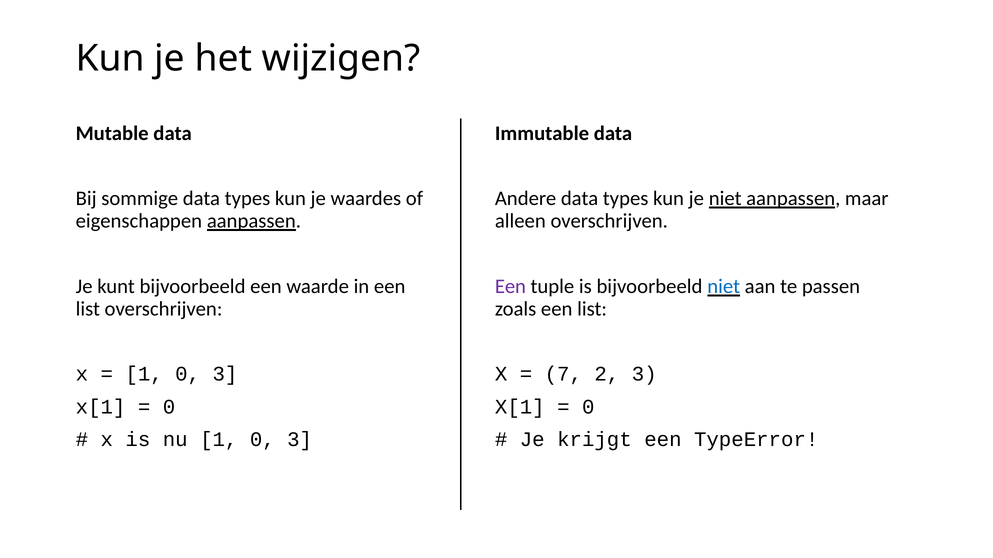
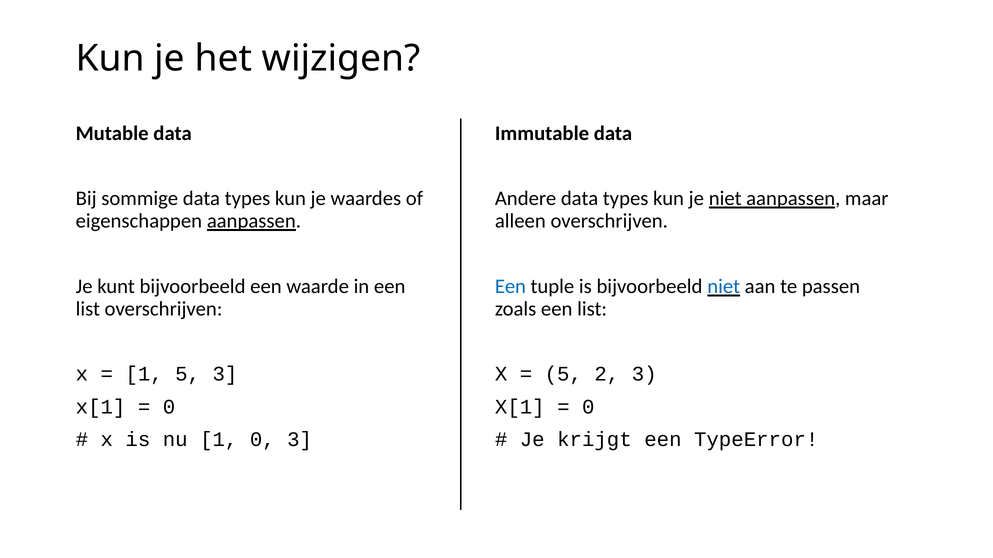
Een at (510, 287) colour: purple -> blue
0 at (188, 374): 0 -> 5
7 at (563, 374): 7 -> 5
